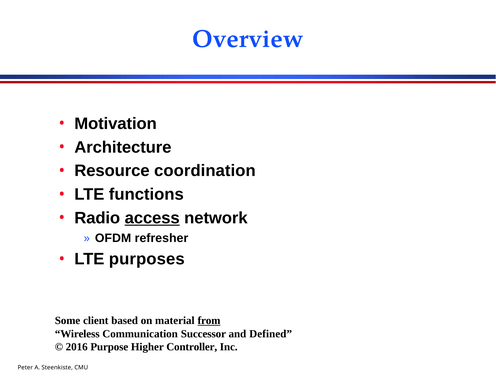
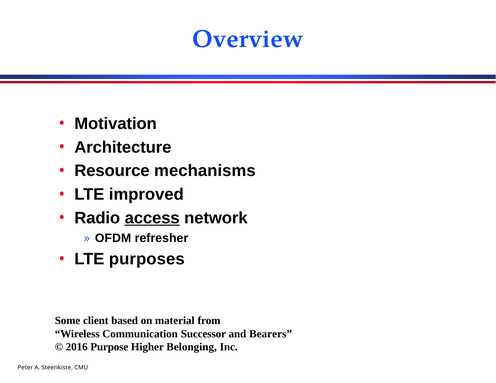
coordination: coordination -> mechanisms
functions: functions -> improved
from underline: present -> none
Defined: Defined -> Bearers
Controller: Controller -> Belonging
